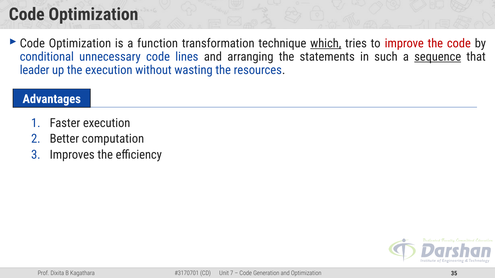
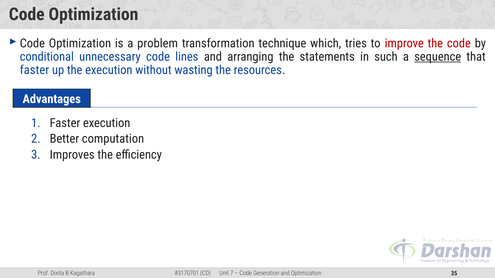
function: function -> problem
which underline: present -> none
leader at (35, 70): leader -> faster
